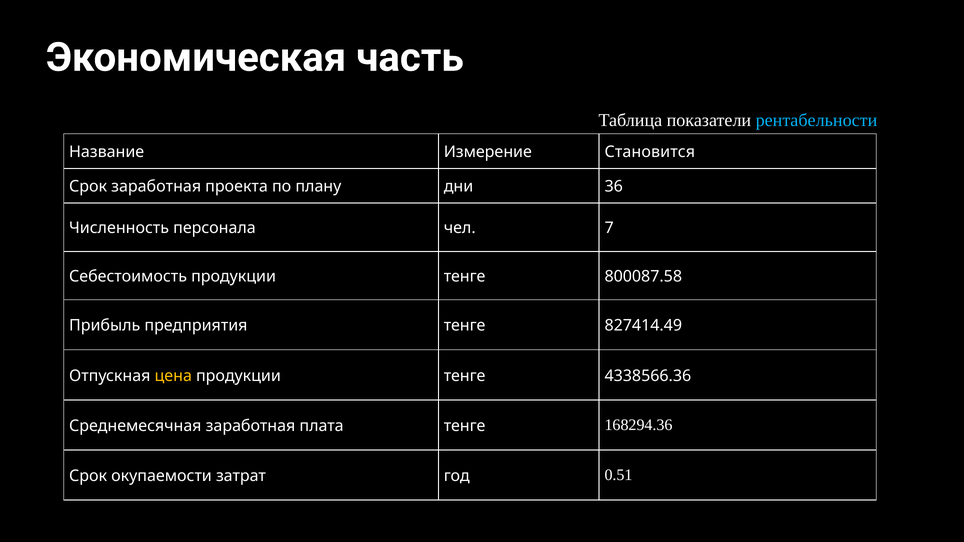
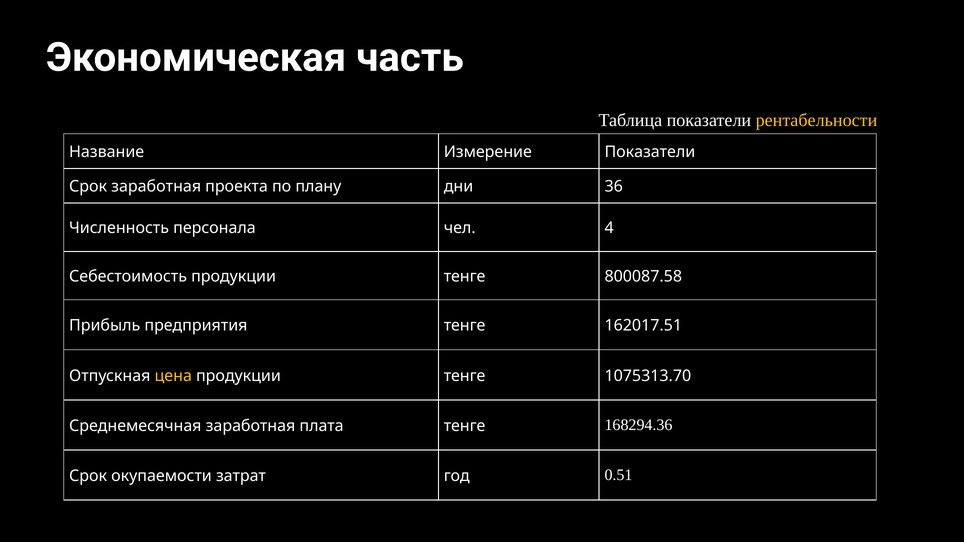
рентабельности colour: light blue -> yellow
Измерение Становится: Становится -> Показатели
7: 7 -> 4
827414.49: 827414.49 -> 162017.51
4338566.36: 4338566.36 -> 1075313.70
